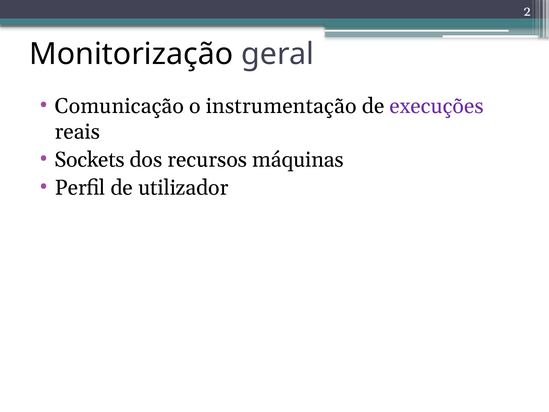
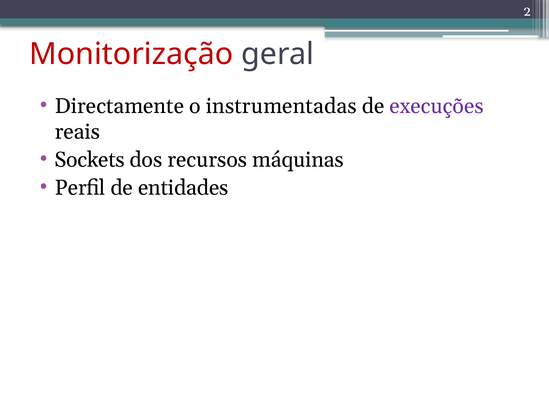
Monitorização colour: black -> red
Comunicação: Comunicação -> Directamente
instrumentação: instrumentação -> instrumentadas
utilizador: utilizador -> entidades
